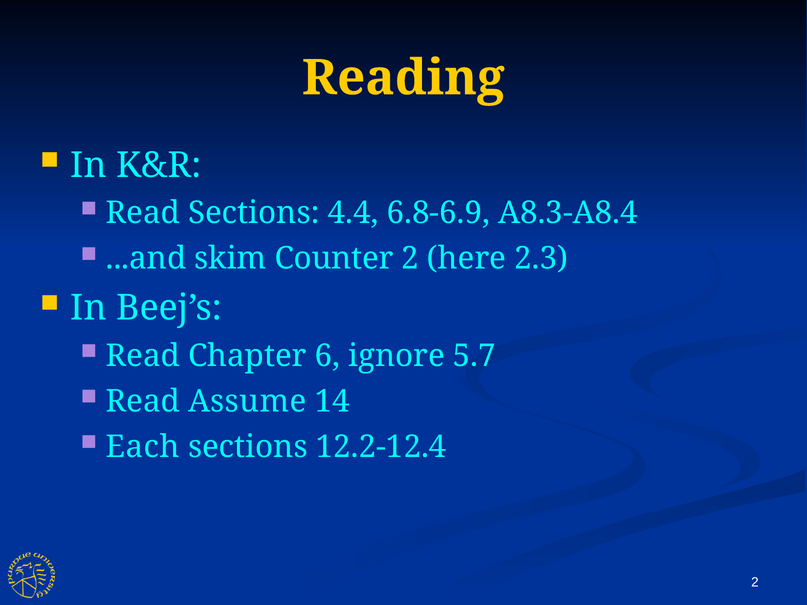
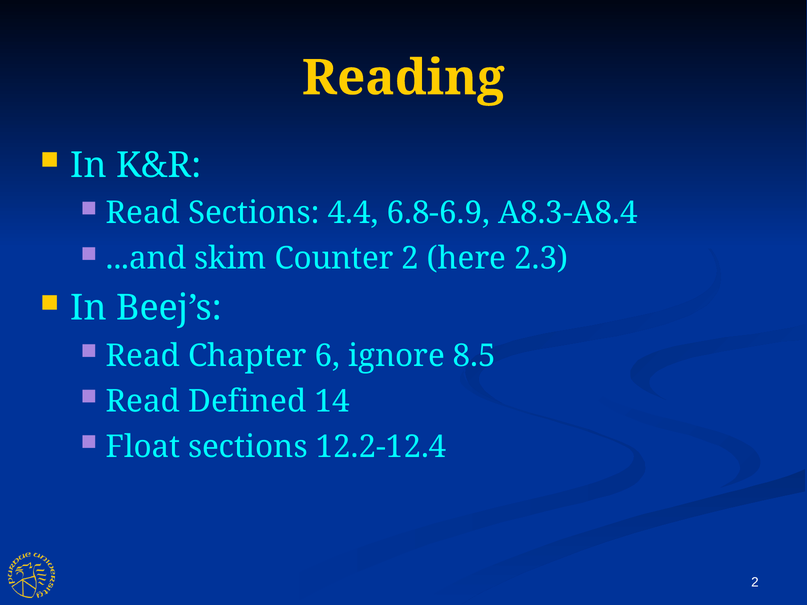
5.7: 5.7 -> 8.5
Assume: Assume -> Defined
Each: Each -> Float
